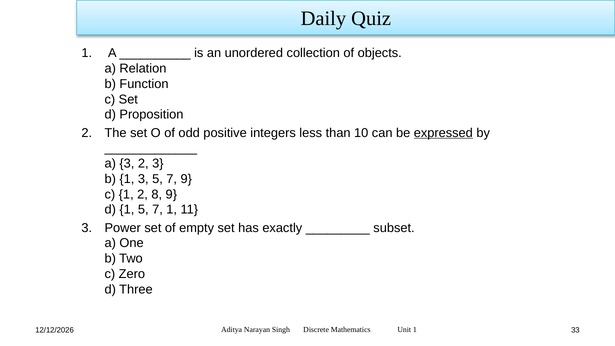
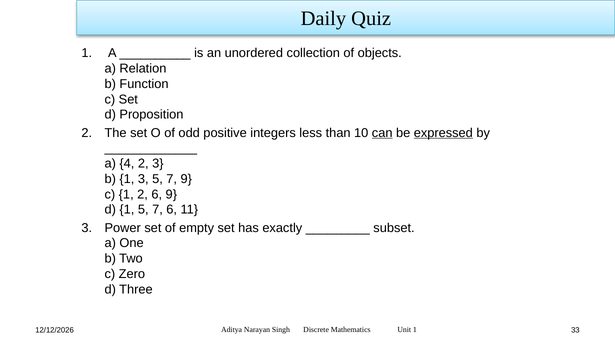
can underline: none -> present
a 3: 3 -> 4
2 8: 8 -> 6
7 1: 1 -> 6
